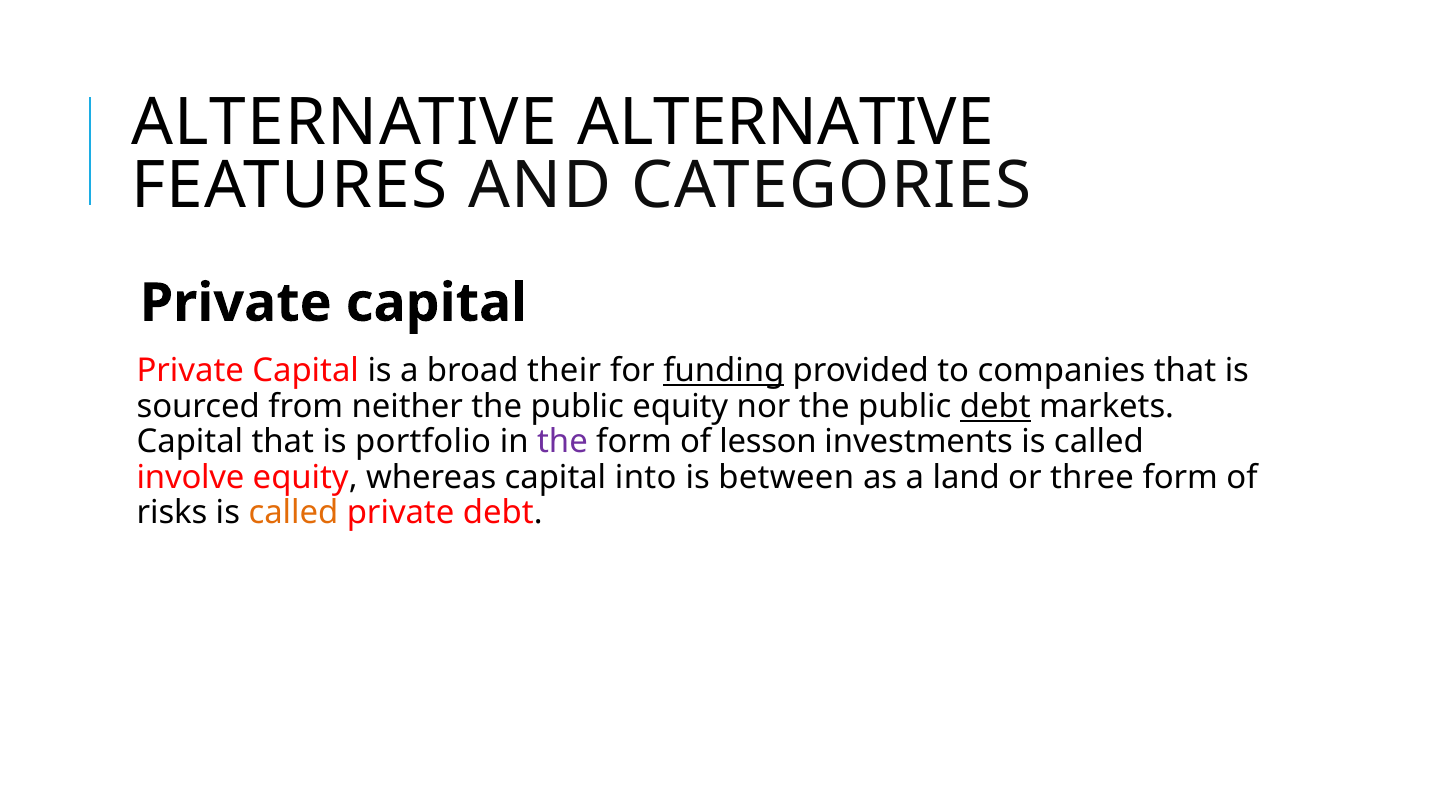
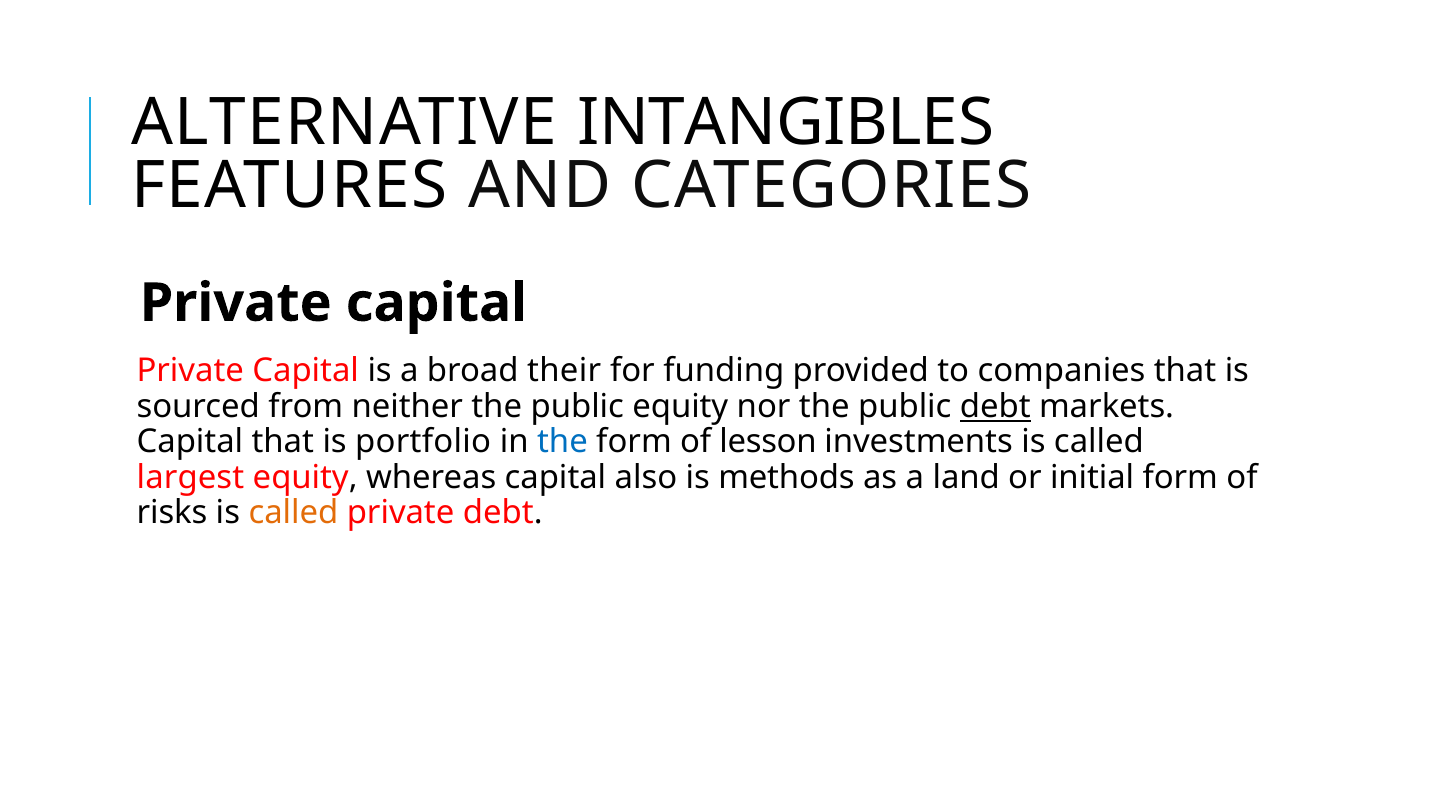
ALTERNATIVE ALTERNATIVE: ALTERNATIVE -> INTANGIBLES
funding underline: present -> none
the at (562, 442) colour: purple -> blue
involve: involve -> largest
into: into -> also
between: between -> methods
three: three -> initial
